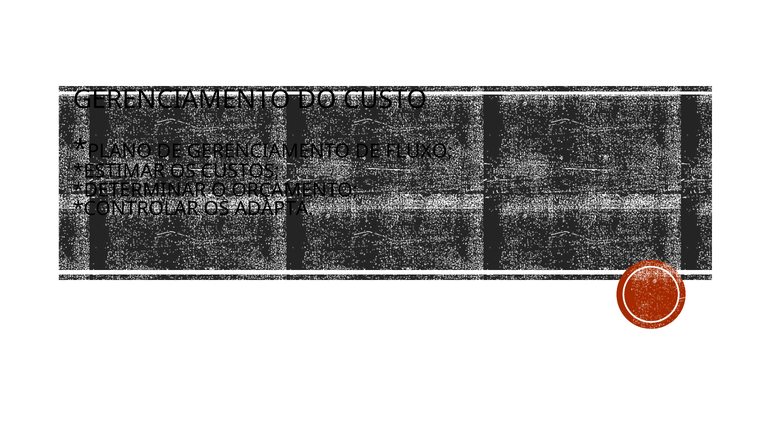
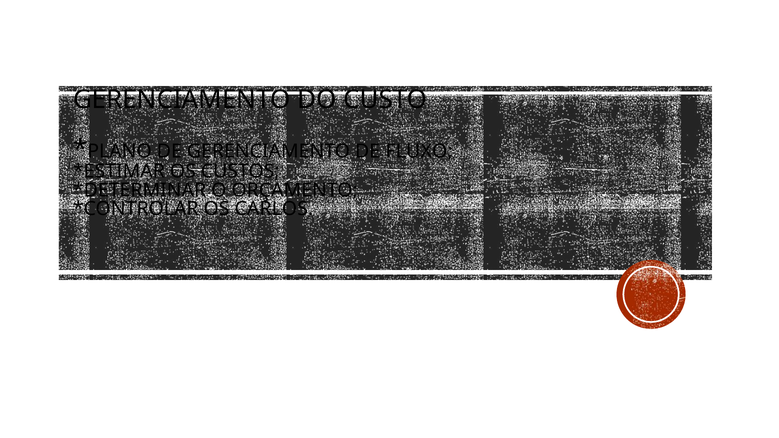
ADAPTA: ADAPTA -> CARLOS
